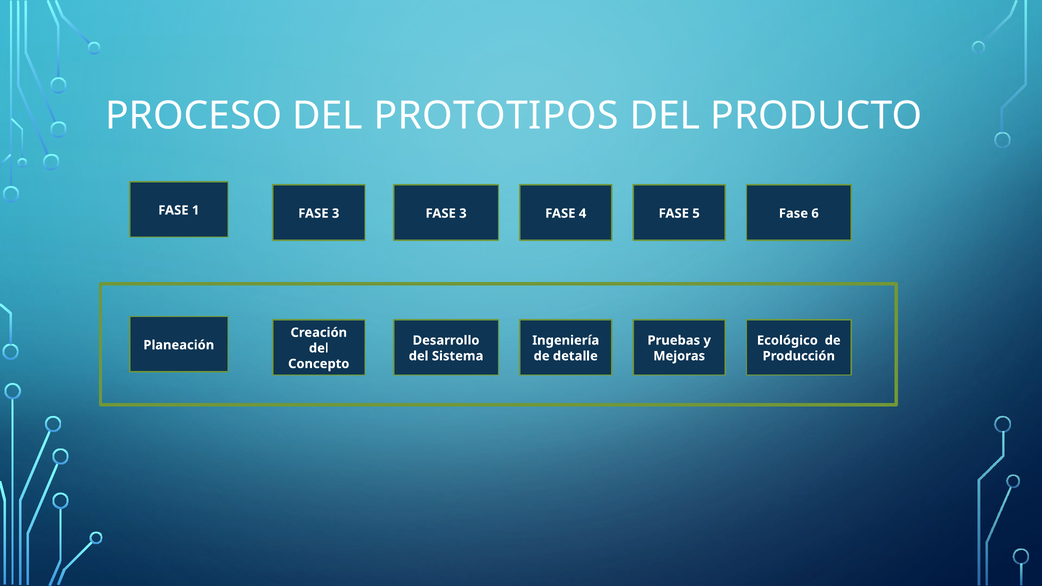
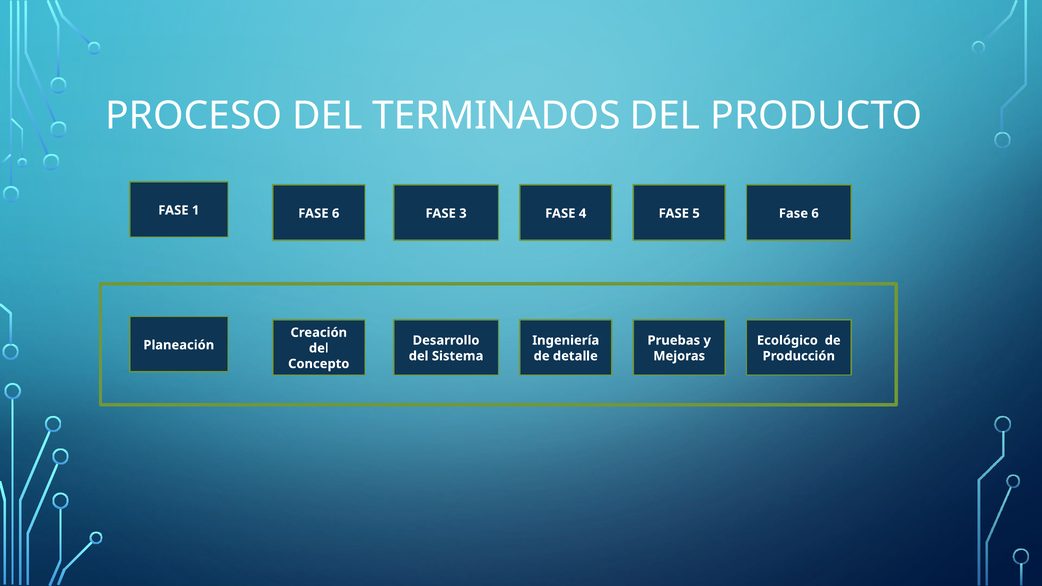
PROTOTIPOS: PROTOTIPOS -> TERMINADOS
1 FASE 3: 3 -> 6
